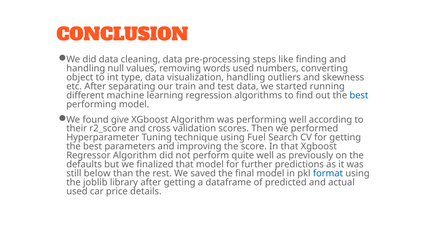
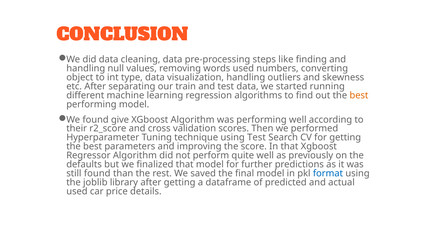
best at (359, 95) colour: blue -> orange
using Fuel: Fuel -> Test
still below: below -> found
